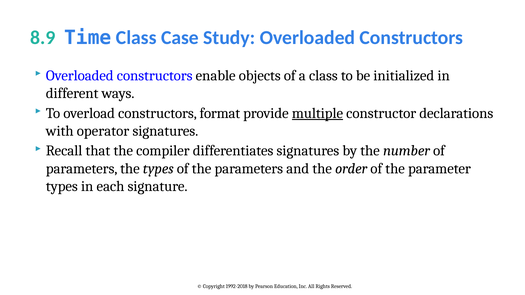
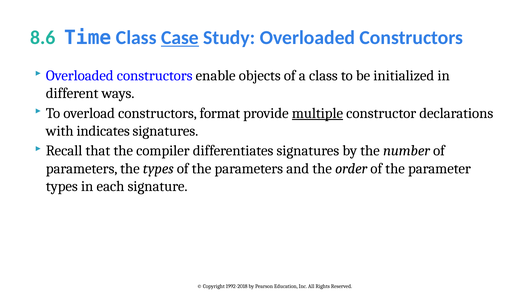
8.9: 8.9 -> 8.6
Case underline: none -> present
operator: operator -> indicates
